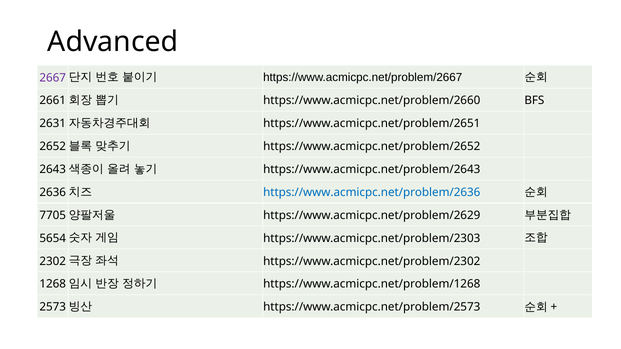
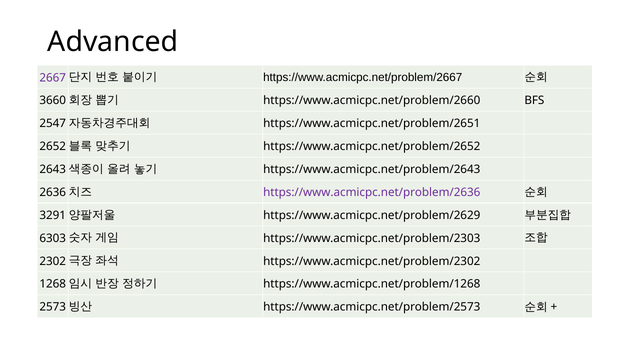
2661: 2661 -> 3660
2631: 2631 -> 2547
https://www.acmicpc.net/problem/2636 colour: blue -> purple
7705: 7705 -> 3291
5654: 5654 -> 6303
